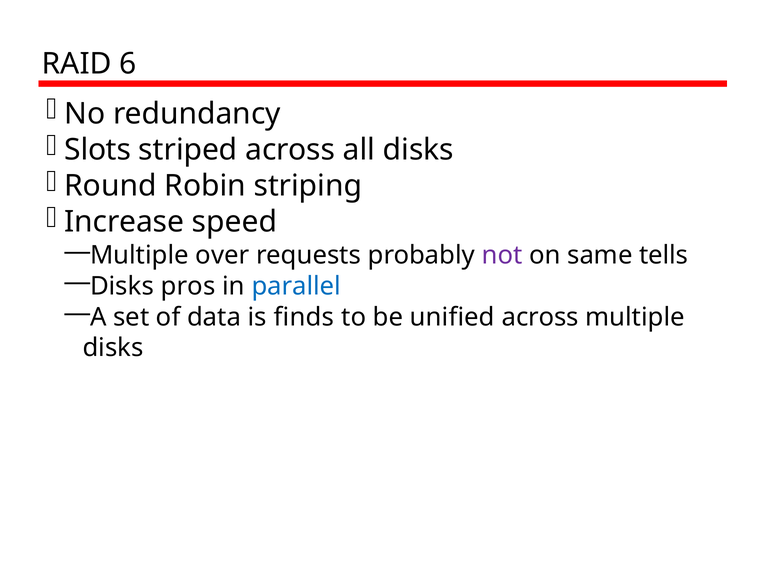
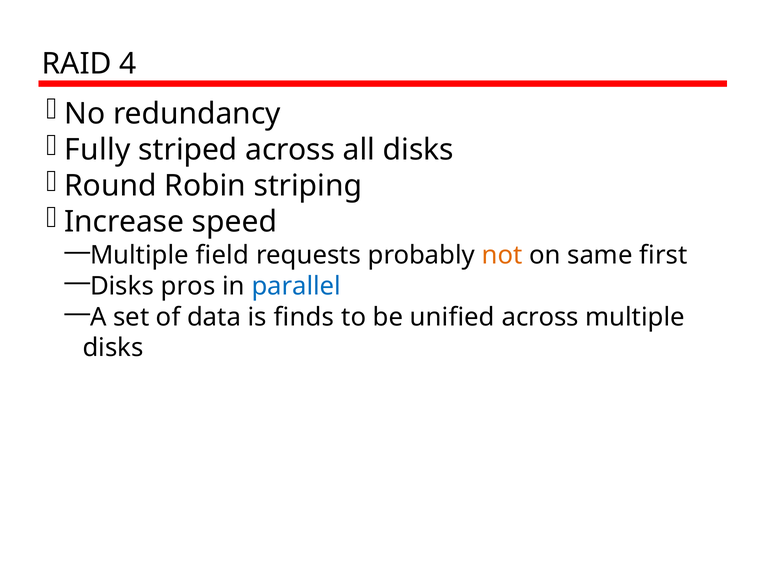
6: 6 -> 4
Slots: Slots -> Fully
over: over -> field
not colour: purple -> orange
tells: tells -> first
